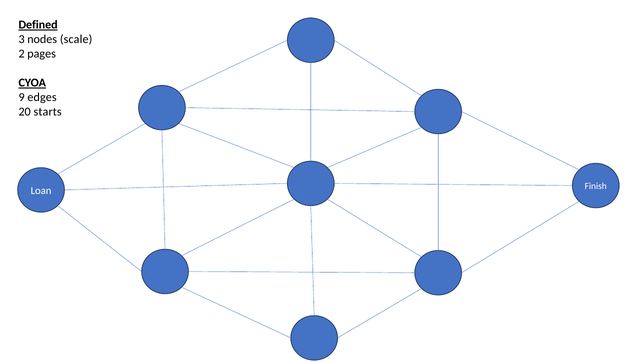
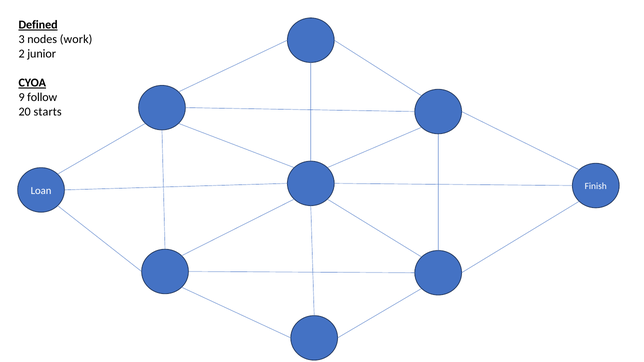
scale: scale -> work
pages: pages -> junior
edges: edges -> follow
